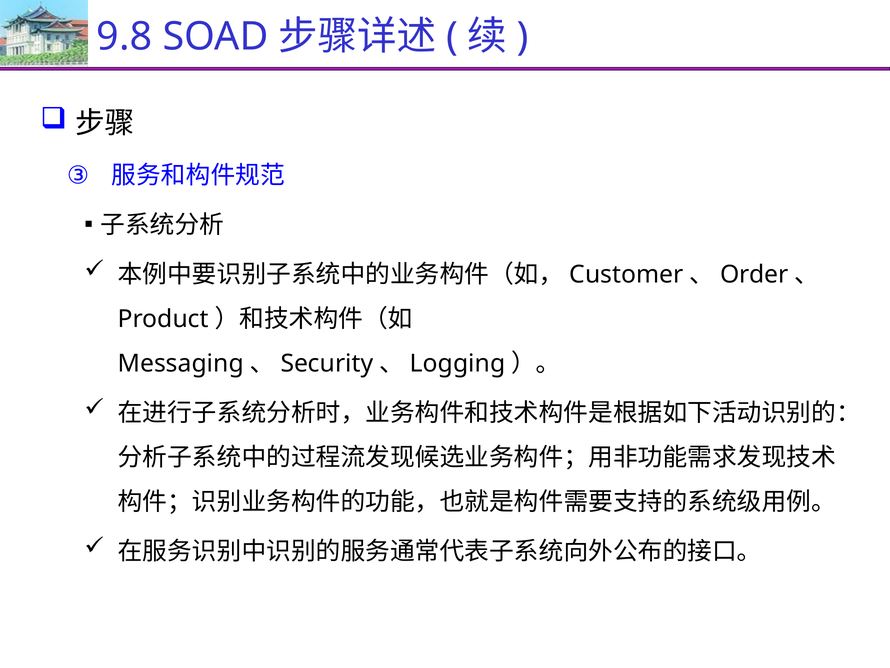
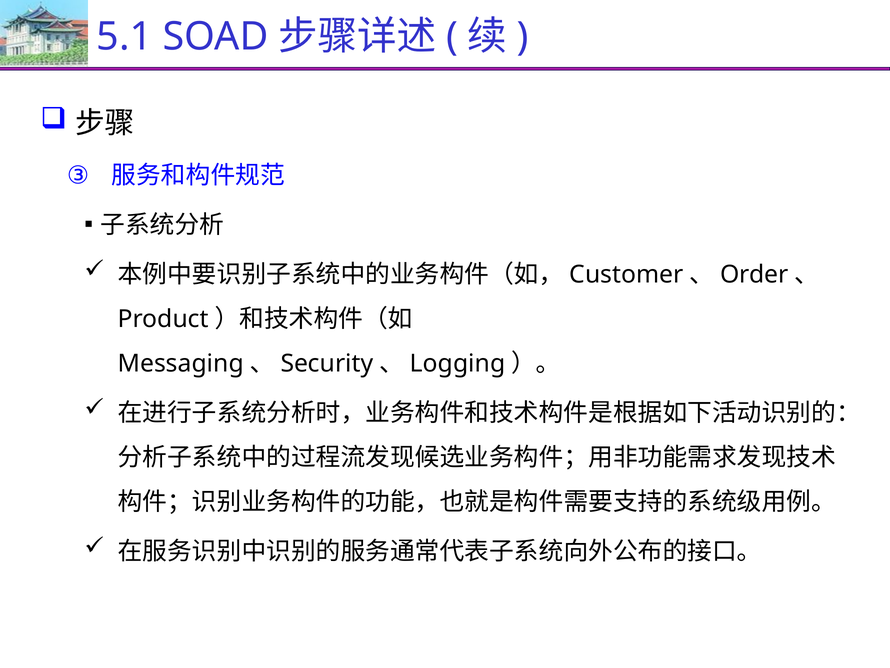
9.8: 9.8 -> 5.1
